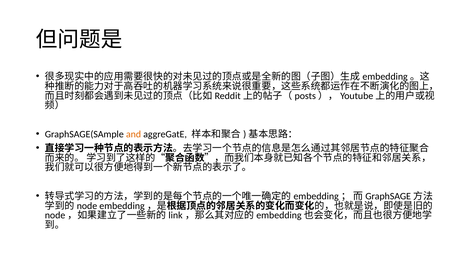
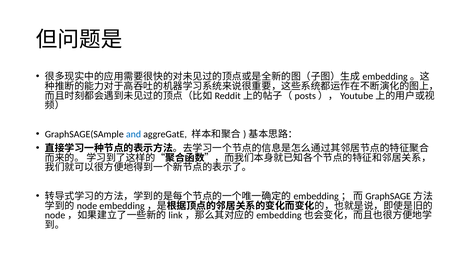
and colour: orange -> blue
